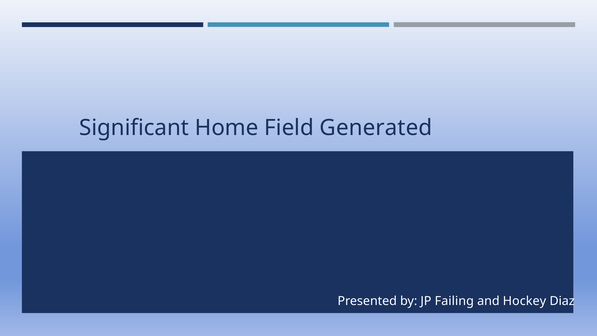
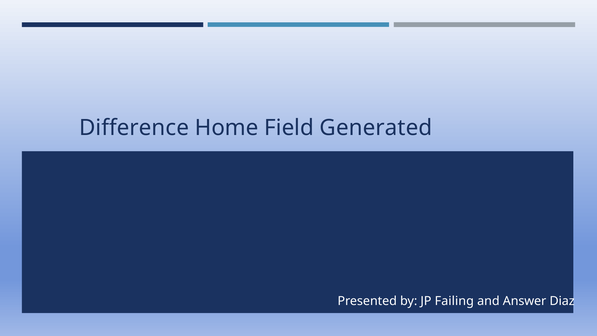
Significant: Significant -> Difference
Hockey: Hockey -> Answer
